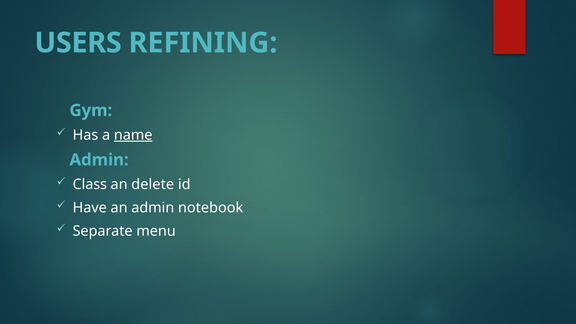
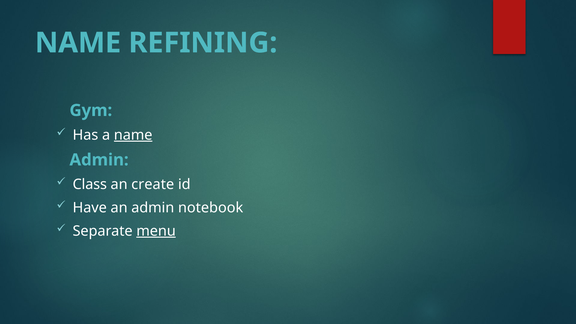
USERS at (78, 43): USERS -> NAME
delete: delete -> create
menu underline: none -> present
